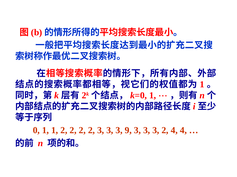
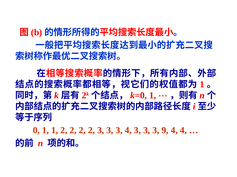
3 9: 9 -> 4
3 2: 2 -> 9
